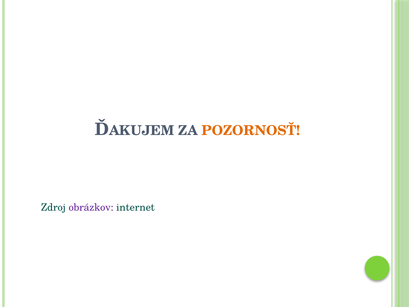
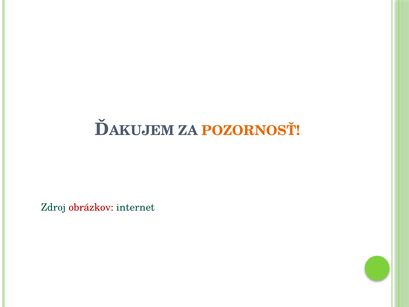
obrázkov colour: purple -> red
